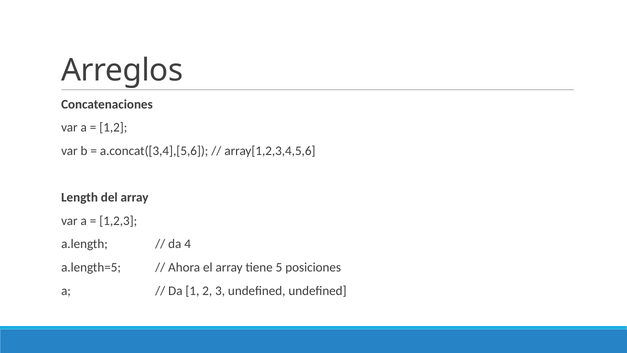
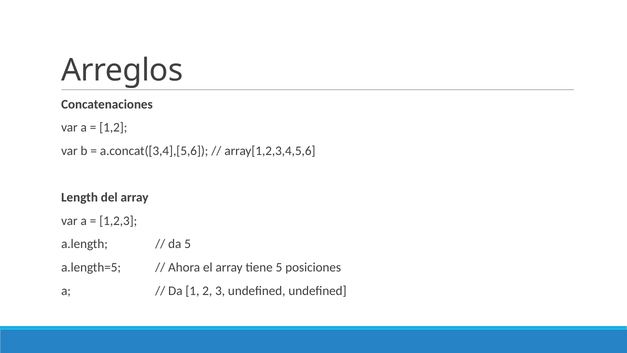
da 4: 4 -> 5
